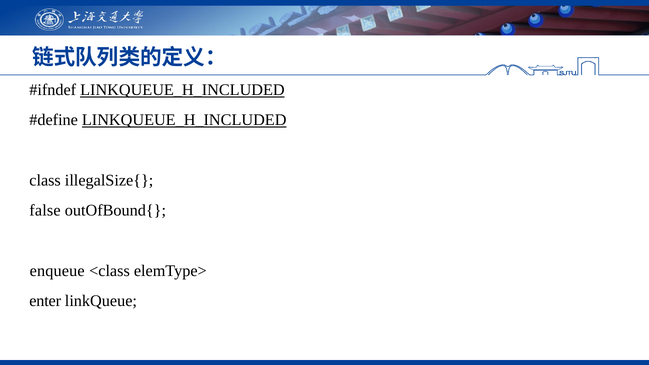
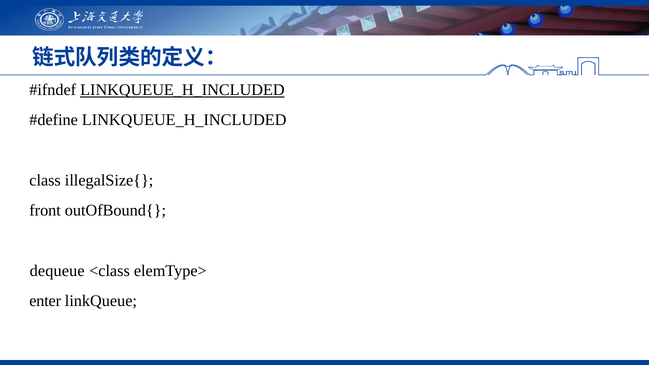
LINKQUEUE_H_INCLUDED at (184, 120) underline: present -> none
false: false -> front
enqueue: enqueue -> dequeue
